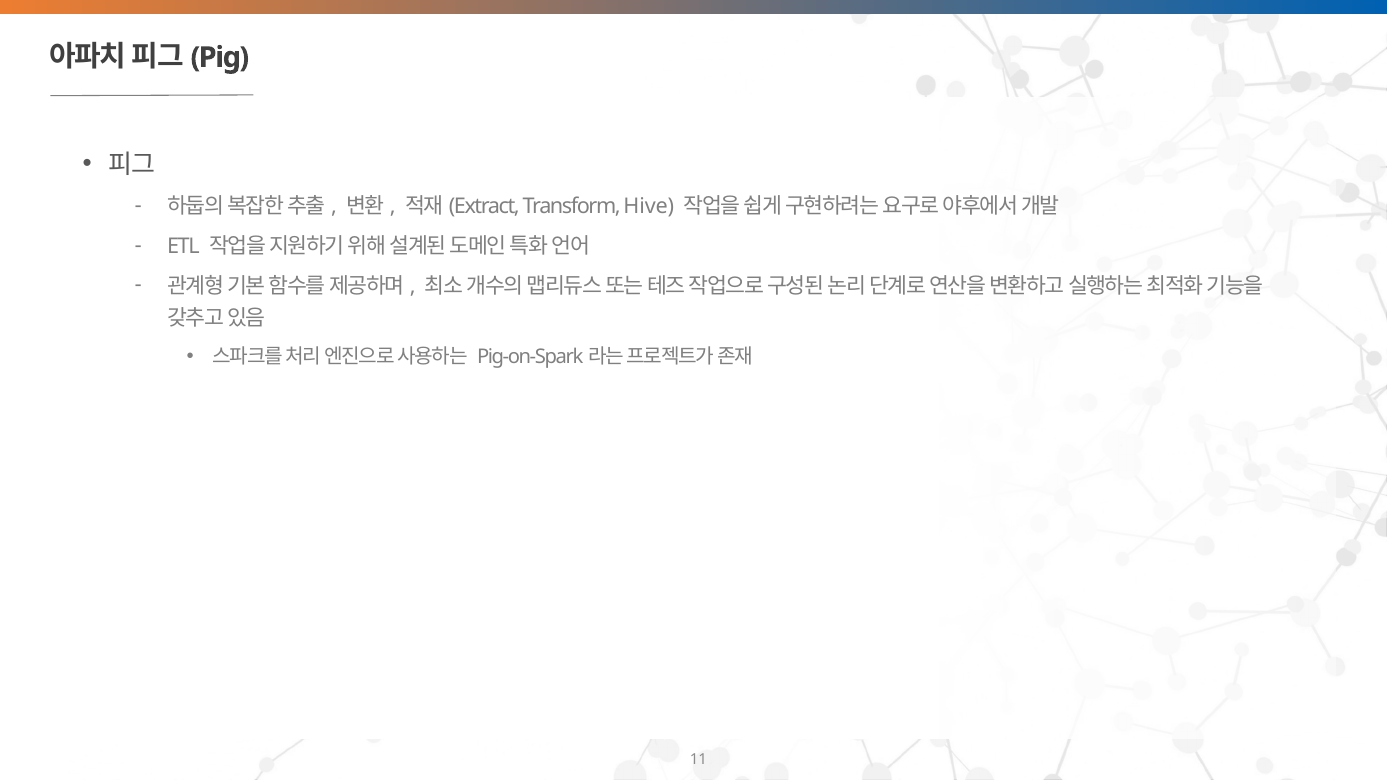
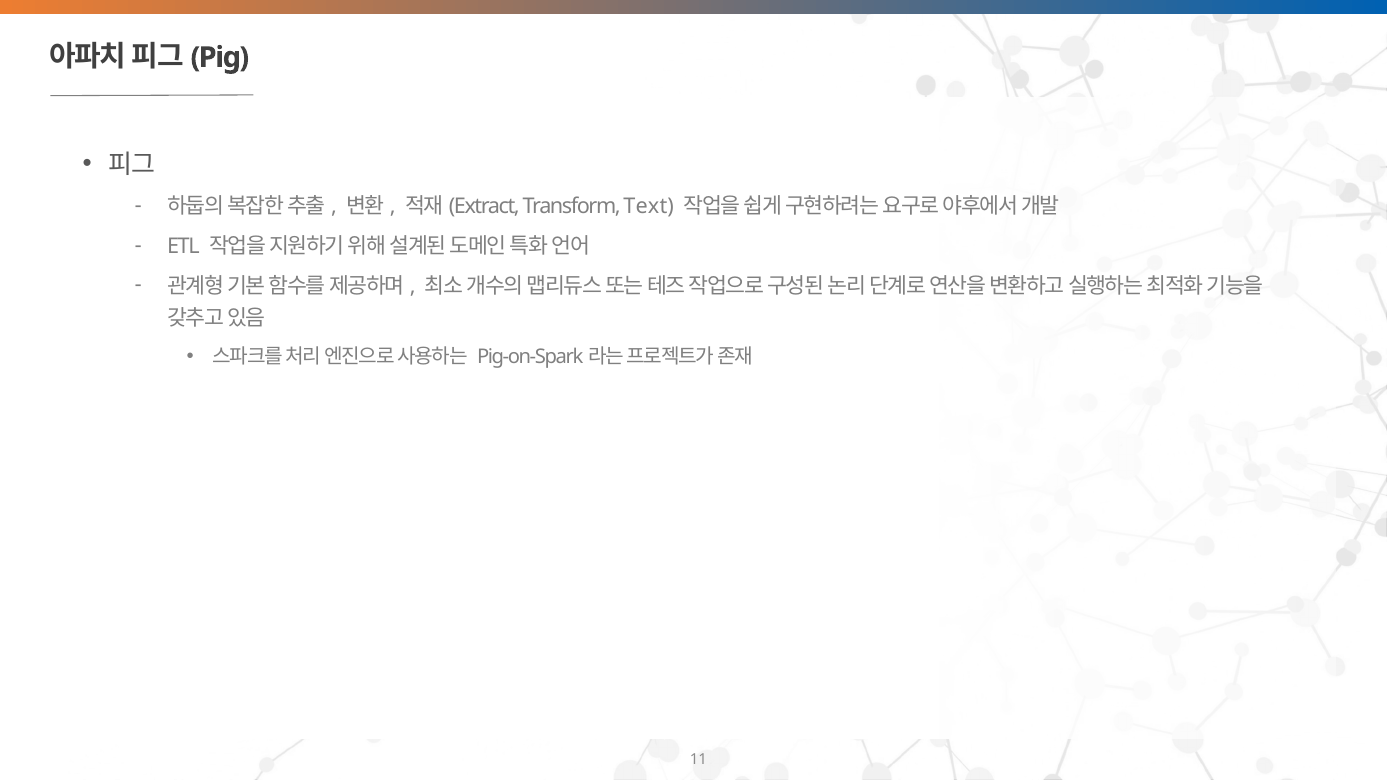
Hive: Hive -> Text
